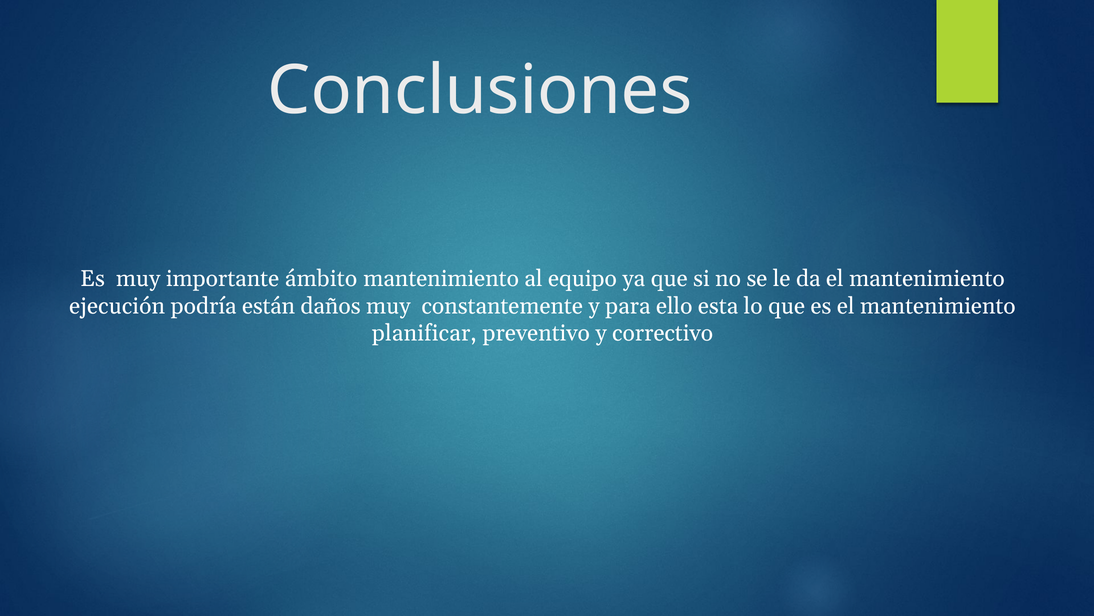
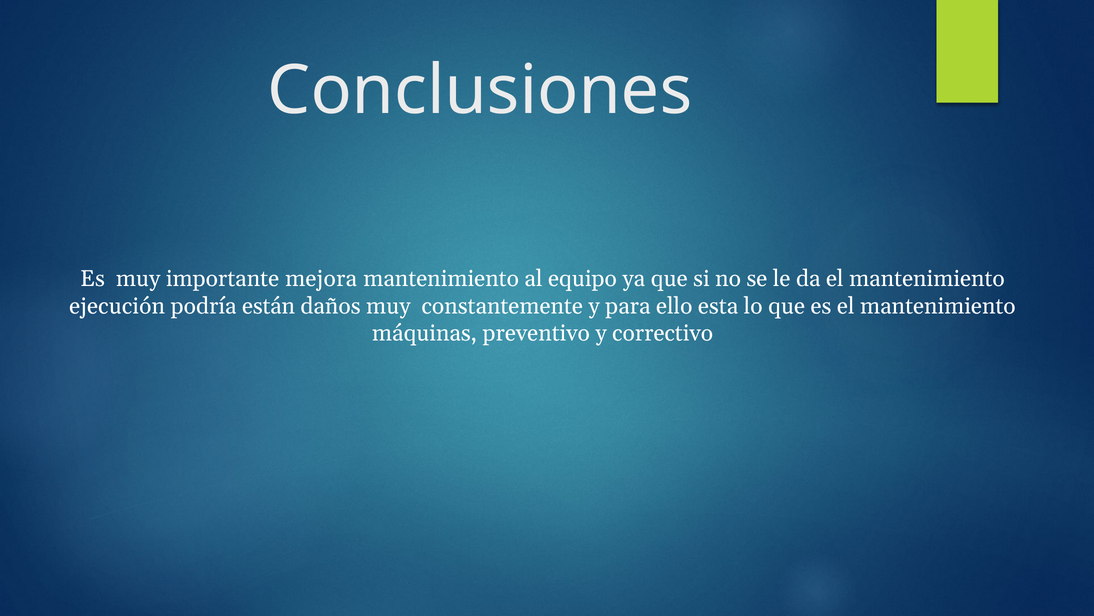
ámbito: ámbito -> mejora
planificar: planificar -> máquinas
